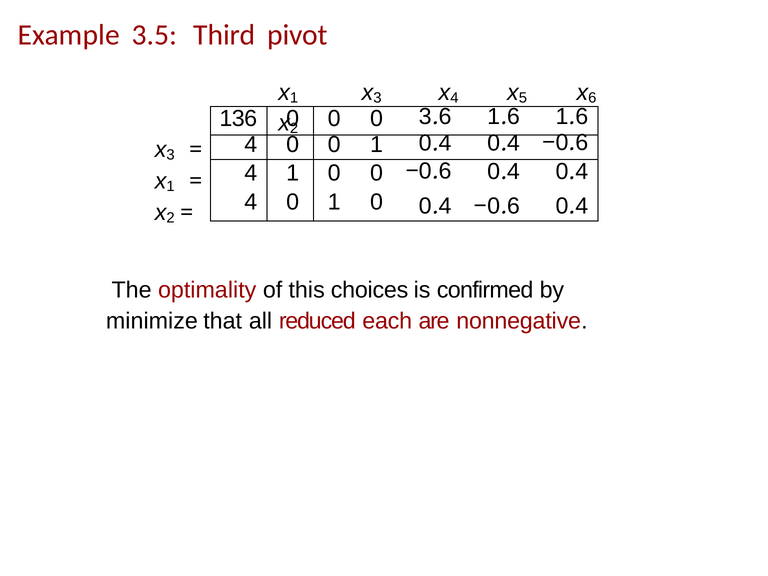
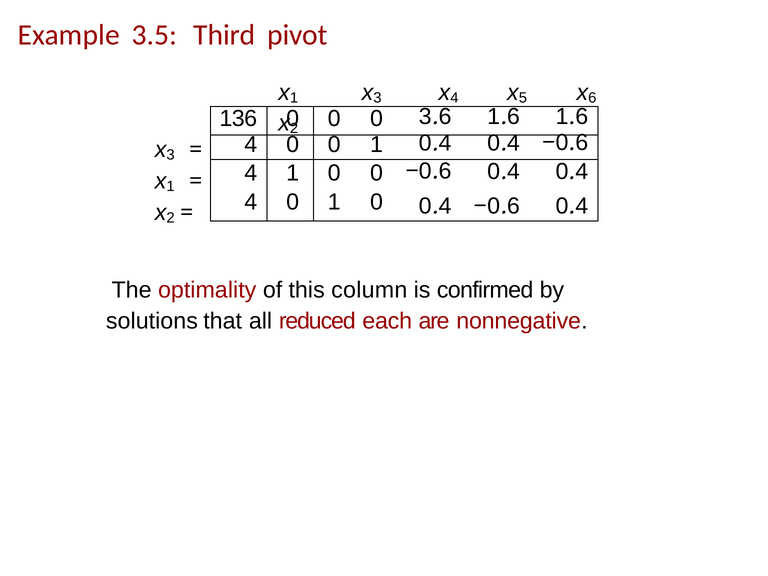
choices: choices -> column
minimize: minimize -> solutions
